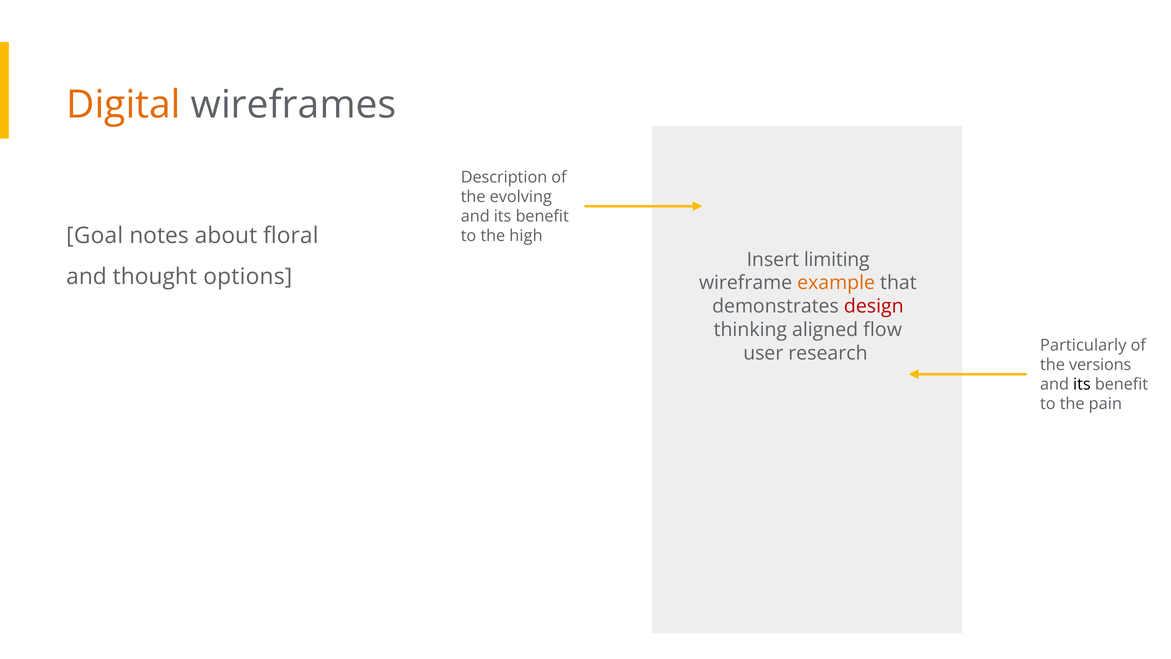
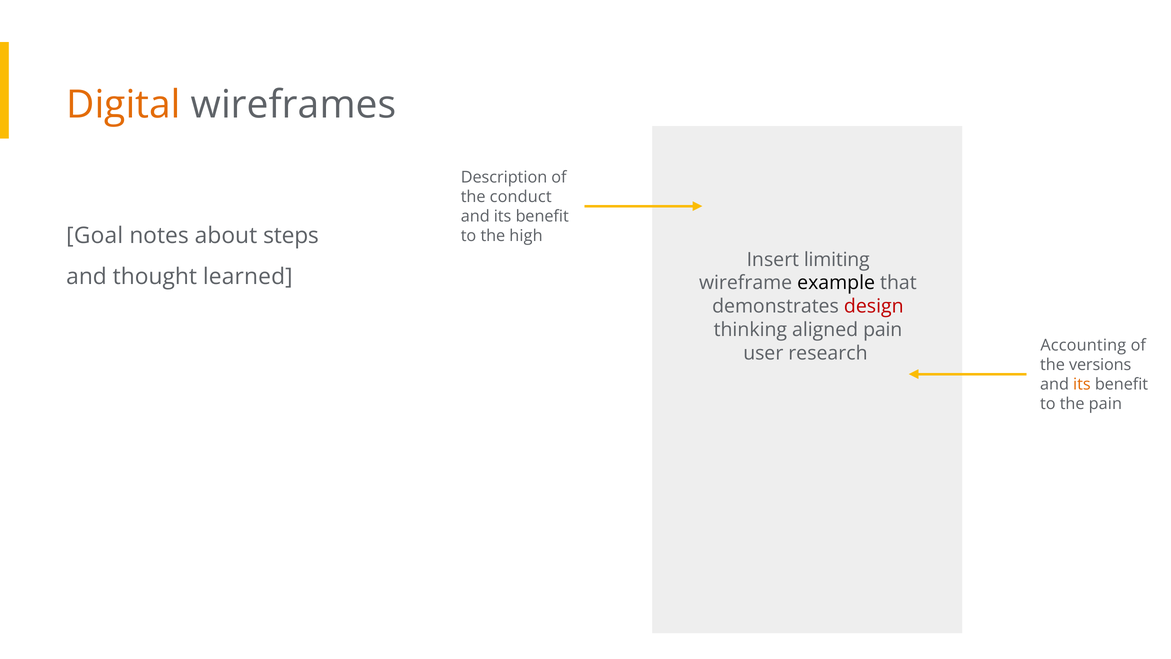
evolving: evolving -> conduct
floral: floral -> steps
options: options -> learned
example colour: orange -> black
aligned flow: flow -> pain
Particularly: Particularly -> Accounting
its at (1082, 384) colour: black -> orange
